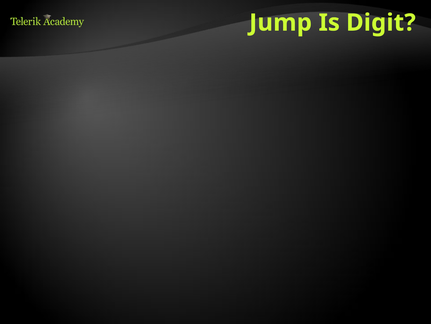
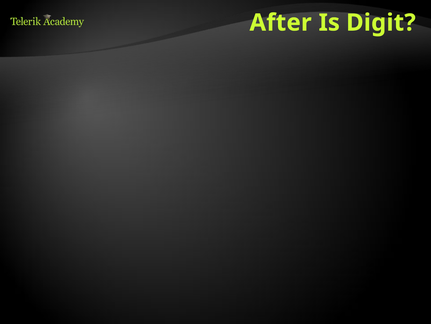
Jump: Jump -> After
